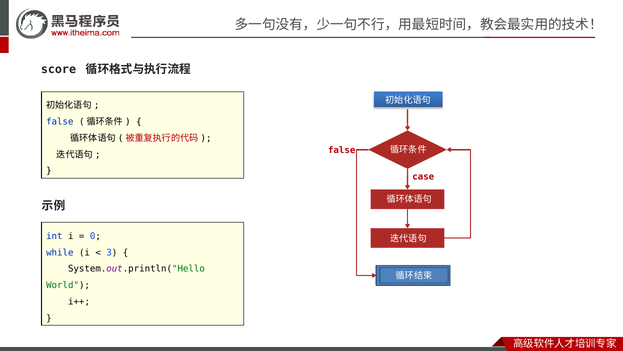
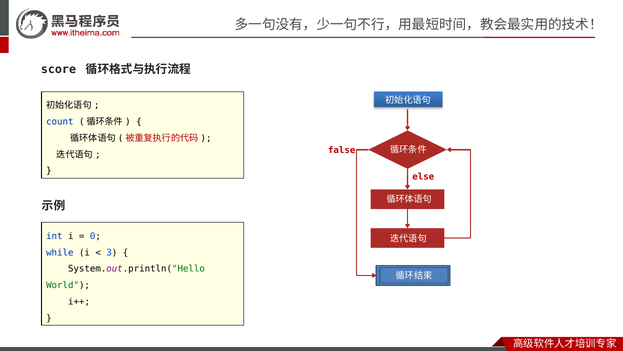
false at (60, 122): false -> count
case: case -> else
